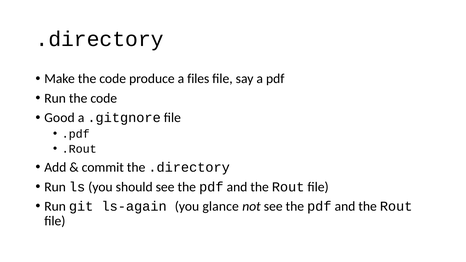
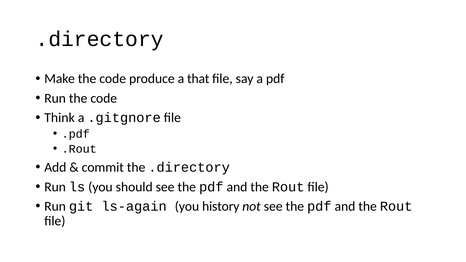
files: files -> that
Good: Good -> Think
glance: glance -> history
